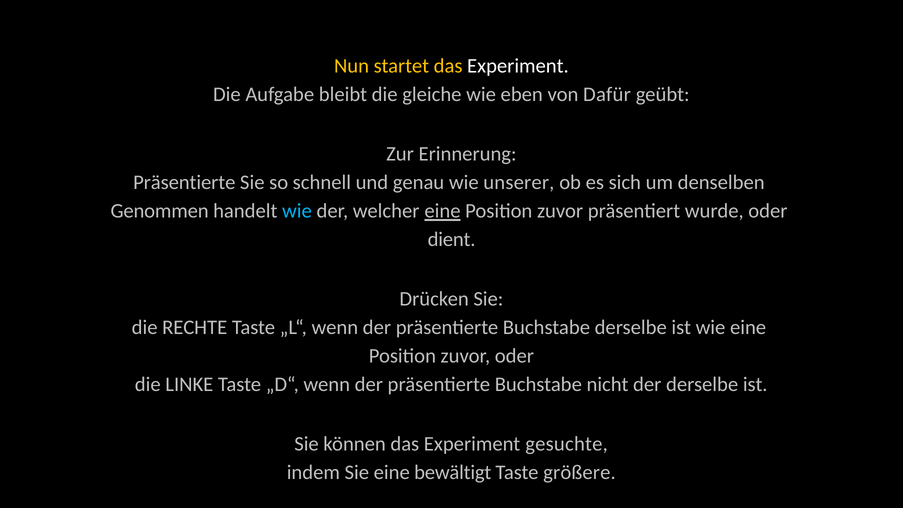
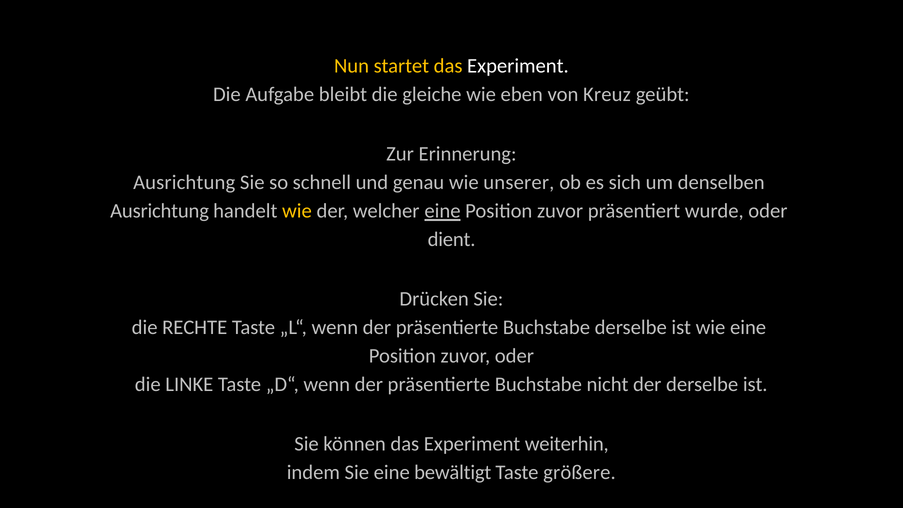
Dafür: Dafür -> Kreuz
Präsentierte at (184, 182): Präsentierte -> Ausrichtung
Genommen at (160, 211): Genommen -> Ausrichtung
wie at (297, 211) colour: light blue -> yellow
gesuchte: gesuchte -> weiterhin
